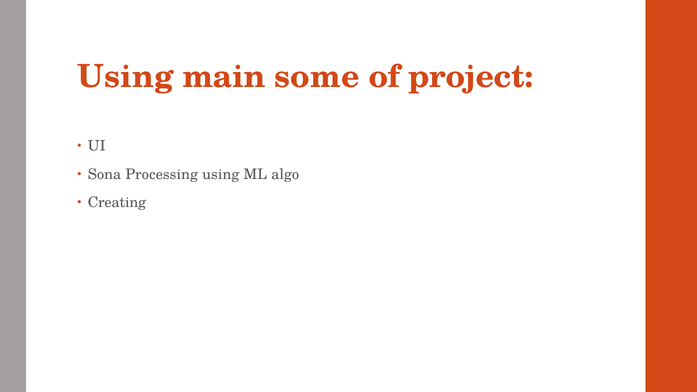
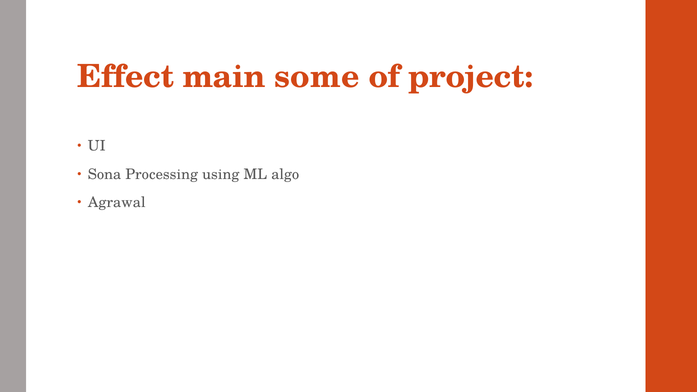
Using at (126, 77): Using -> Effect
Creating: Creating -> Agrawal
